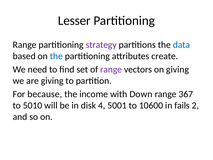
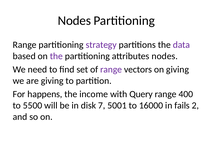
Lesser at (74, 21): Lesser -> Nodes
data colour: blue -> purple
the at (56, 56) colour: blue -> purple
attributes create: create -> nodes
because: because -> happens
Down: Down -> Query
367: 367 -> 400
5010: 5010 -> 5500
4: 4 -> 7
10600: 10600 -> 16000
